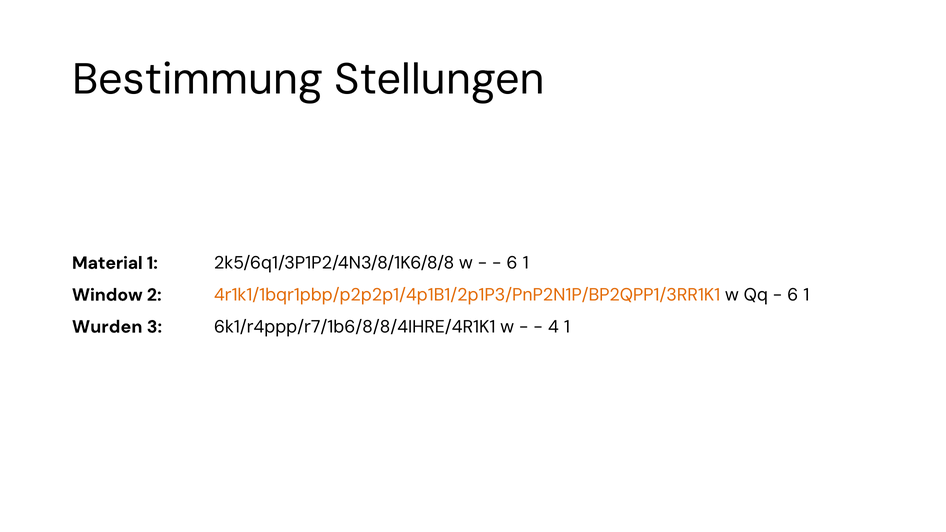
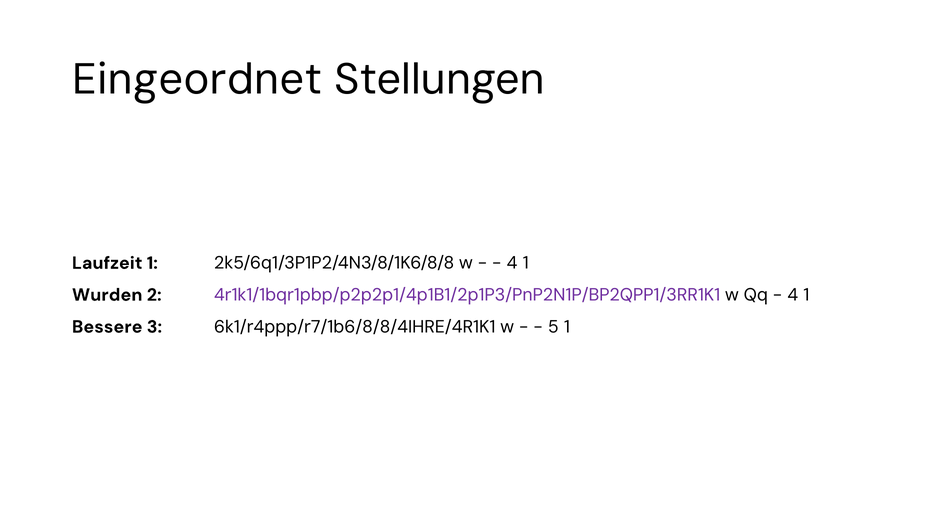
Bestimmung: Bestimmung -> Eingeordnet
Material: Material -> Laufzeit
6 at (512, 263): 6 -> 4
Window: Window -> Wurden
4r1k1/1bqr1pbp/p2p2p1/4p1B1/2p1P3/PnP2N1P/BP2QPP1/3RR1K1 colour: orange -> purple
6 at (793, 295): 6 -> 4
Wurden: Wurden -> Bessere
4: 4 -> 5
